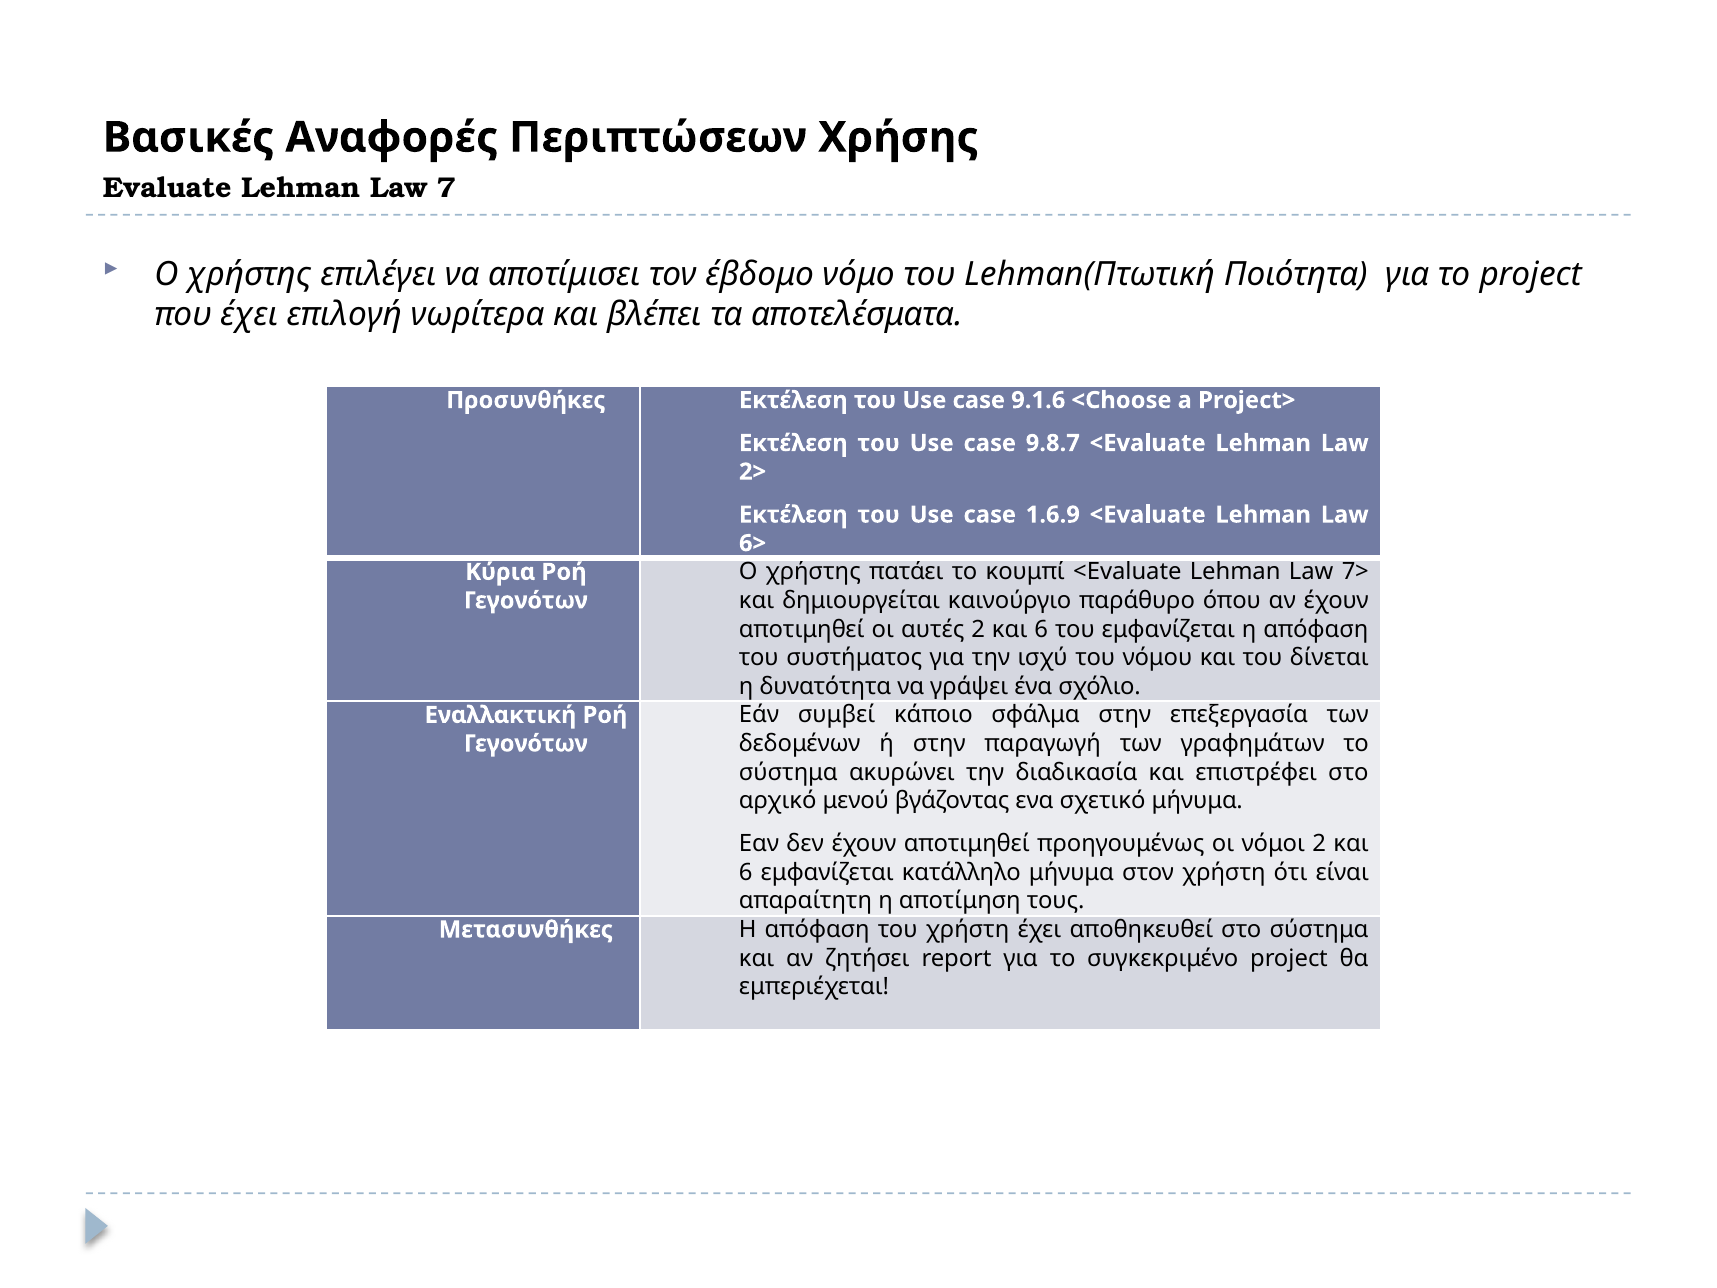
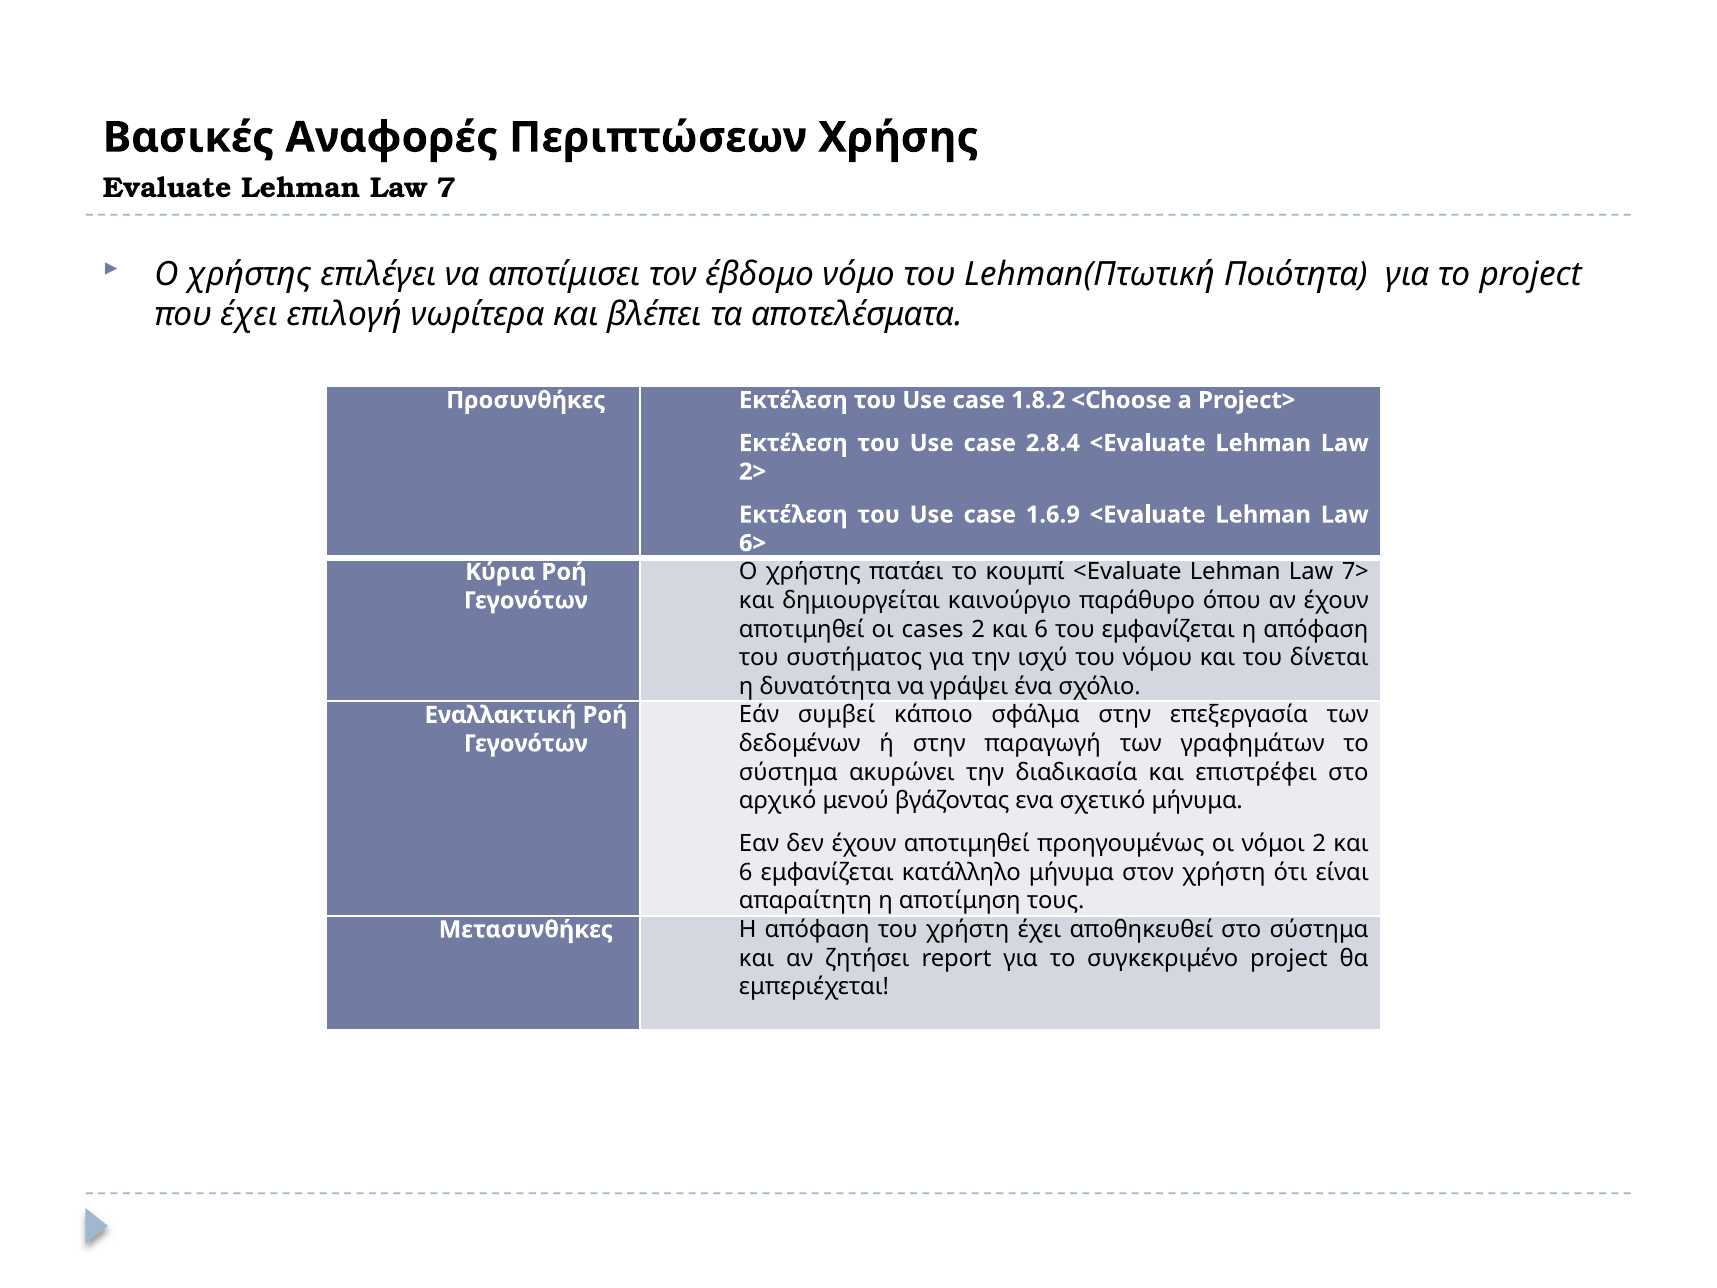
9.1.6: 9.1.6 -> 1.8.2
9.8.7: 9.8.7 -> 2.8.4
αυτές: αυτές -> cases
